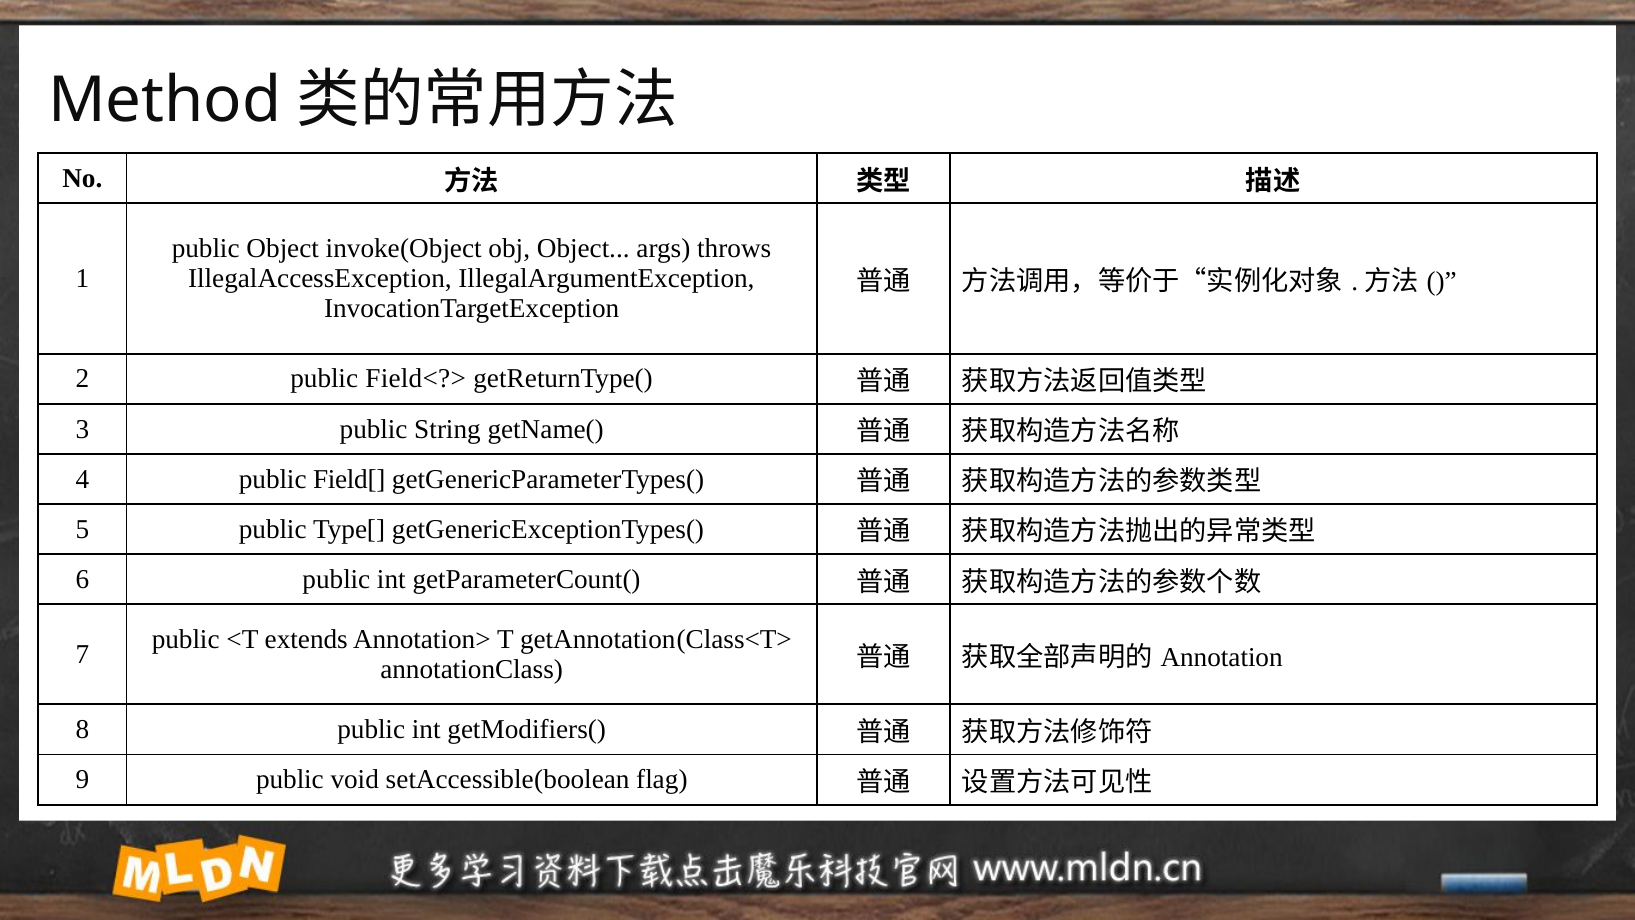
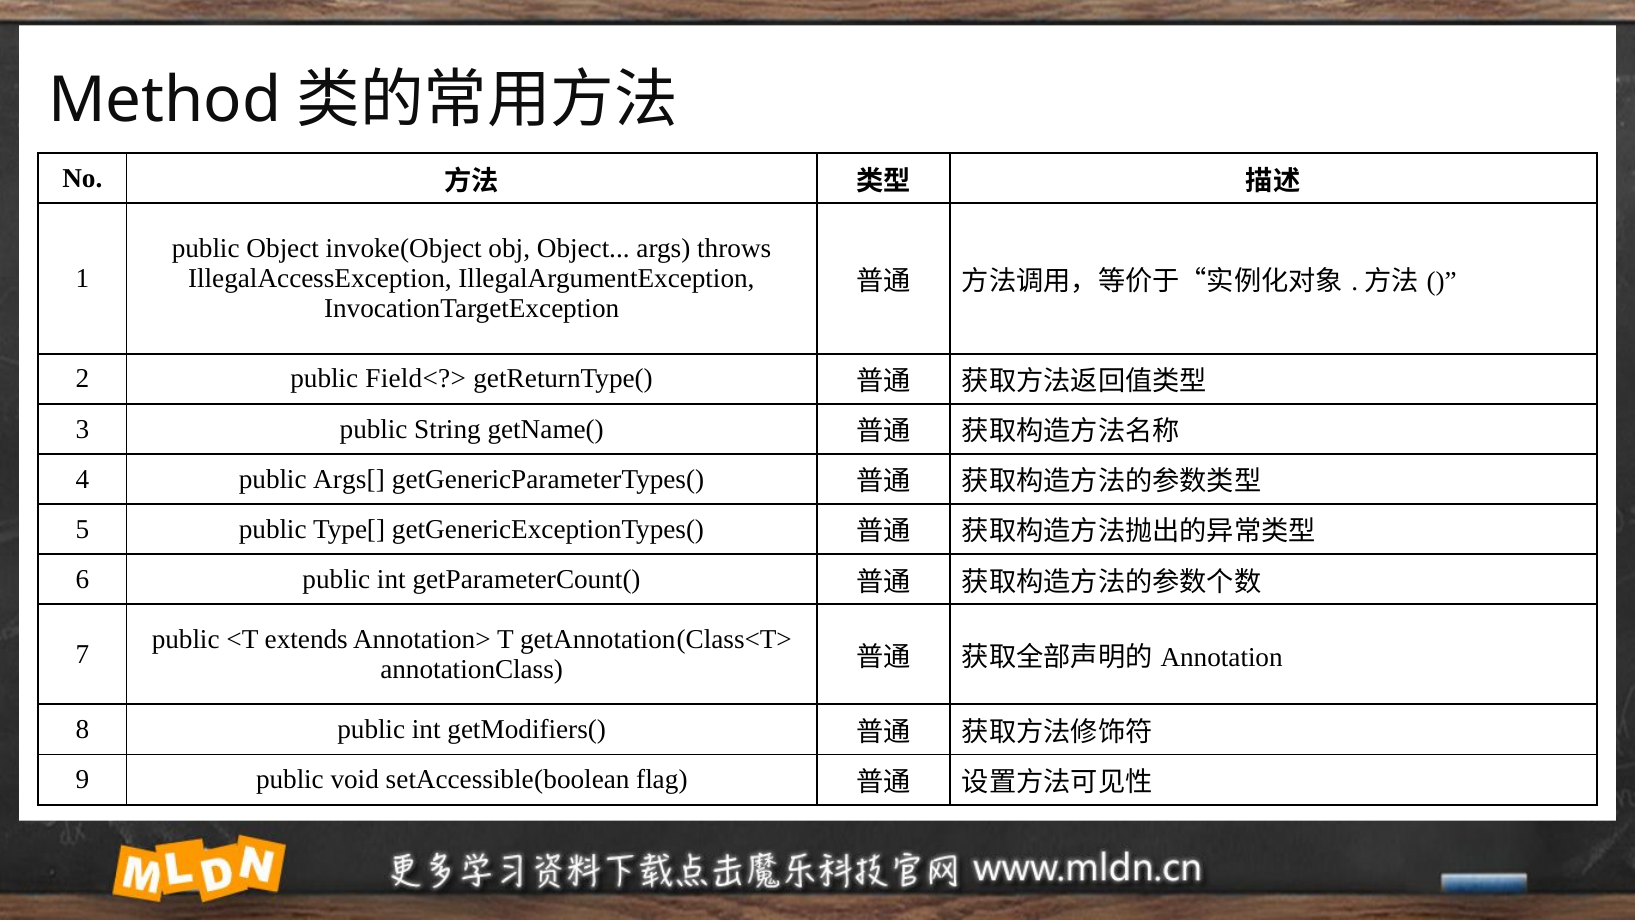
Field[: Field[ -> Args[
